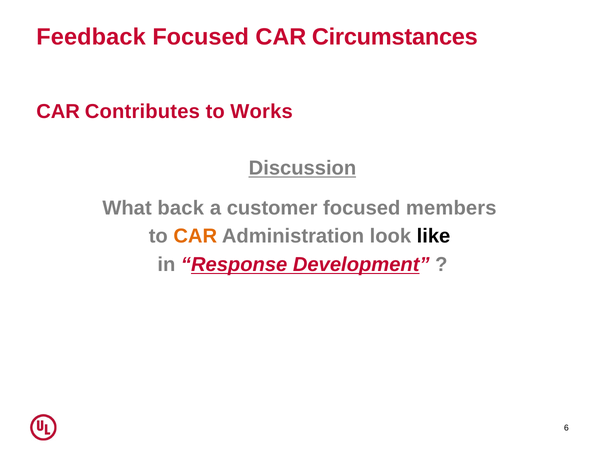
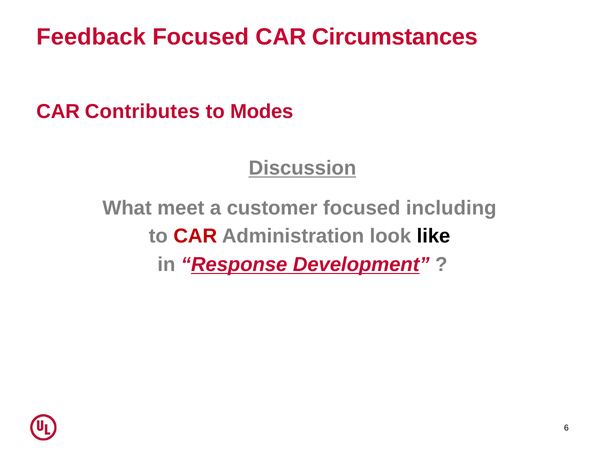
Works: Works -> Modes
back: back -> meet
members: members -> including
CAR at (195, 236) colour: orange -> red
